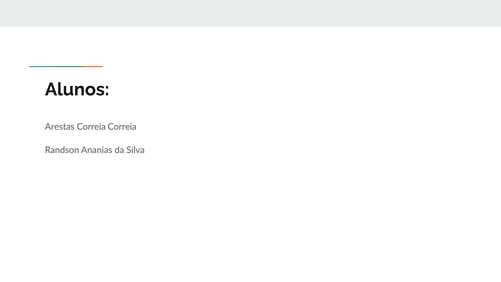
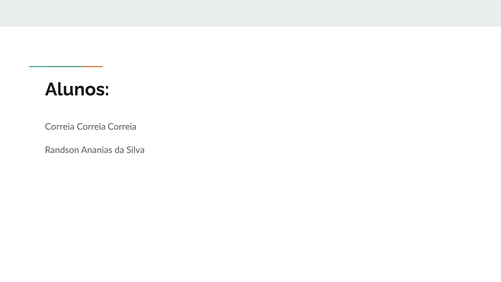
Arestas at (60, 127): Arestas -> Correia
